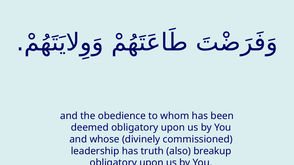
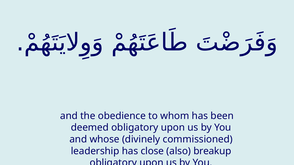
truth: truth -> close
